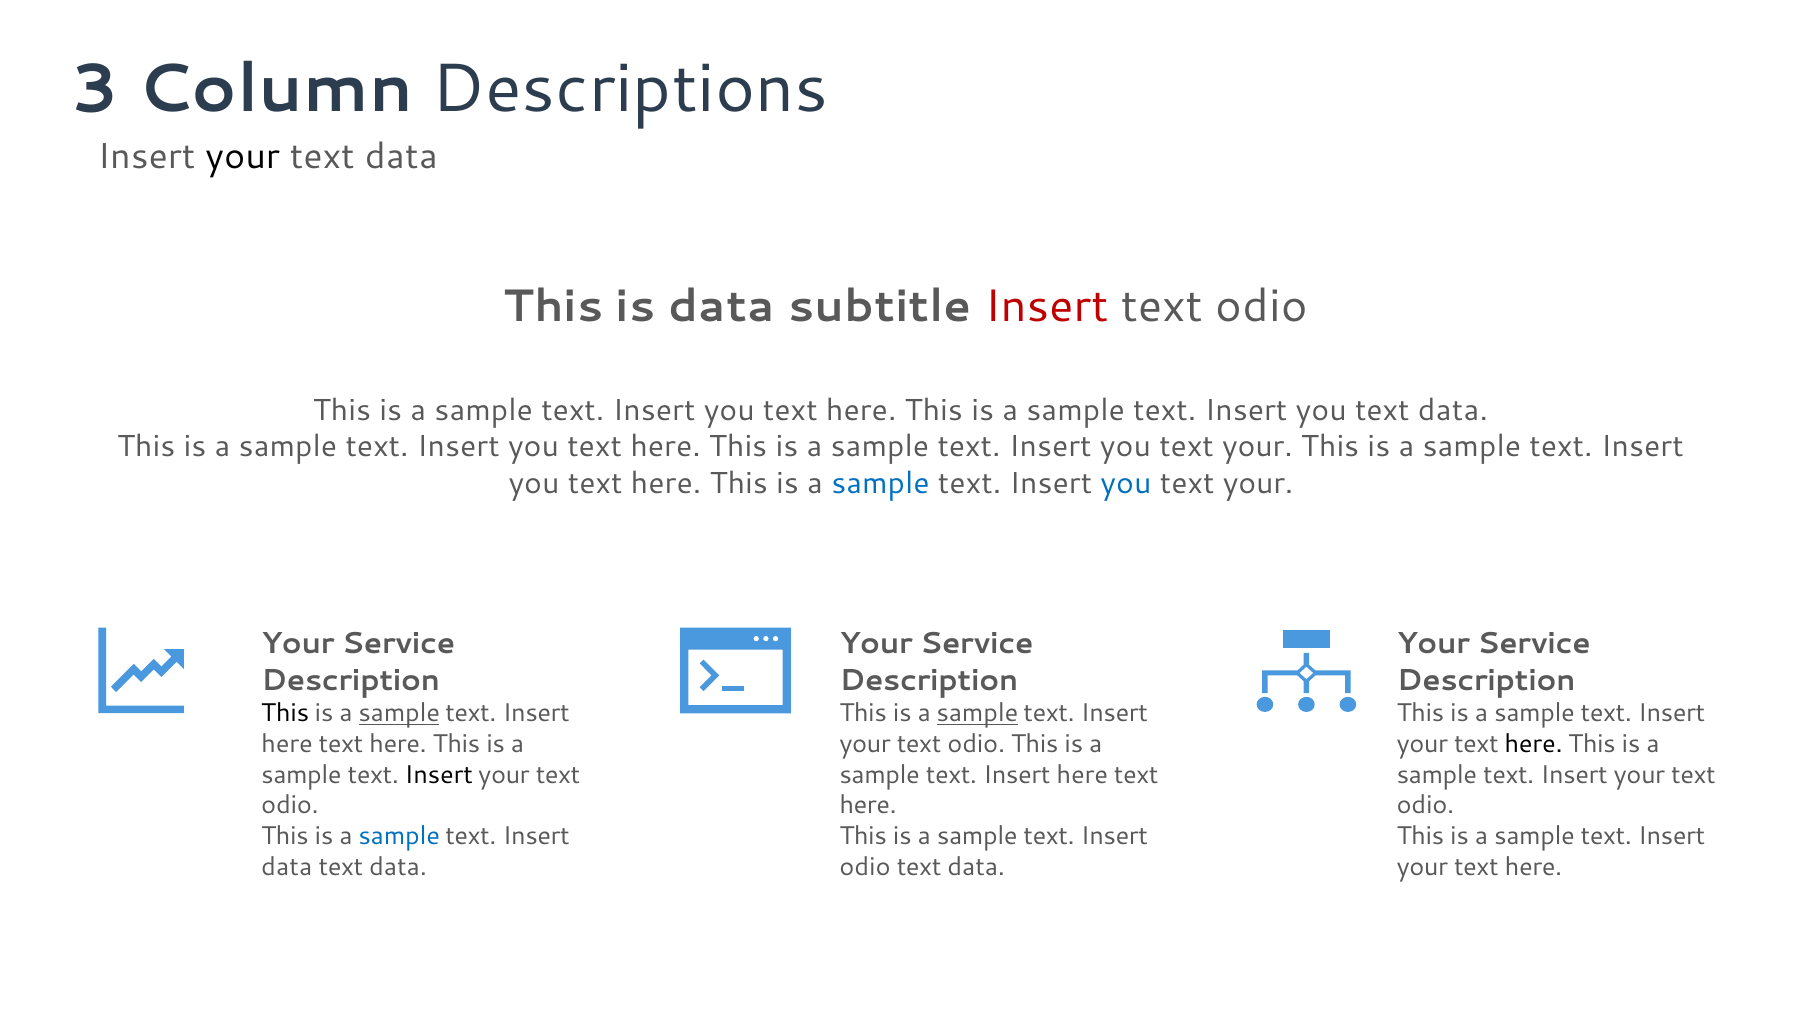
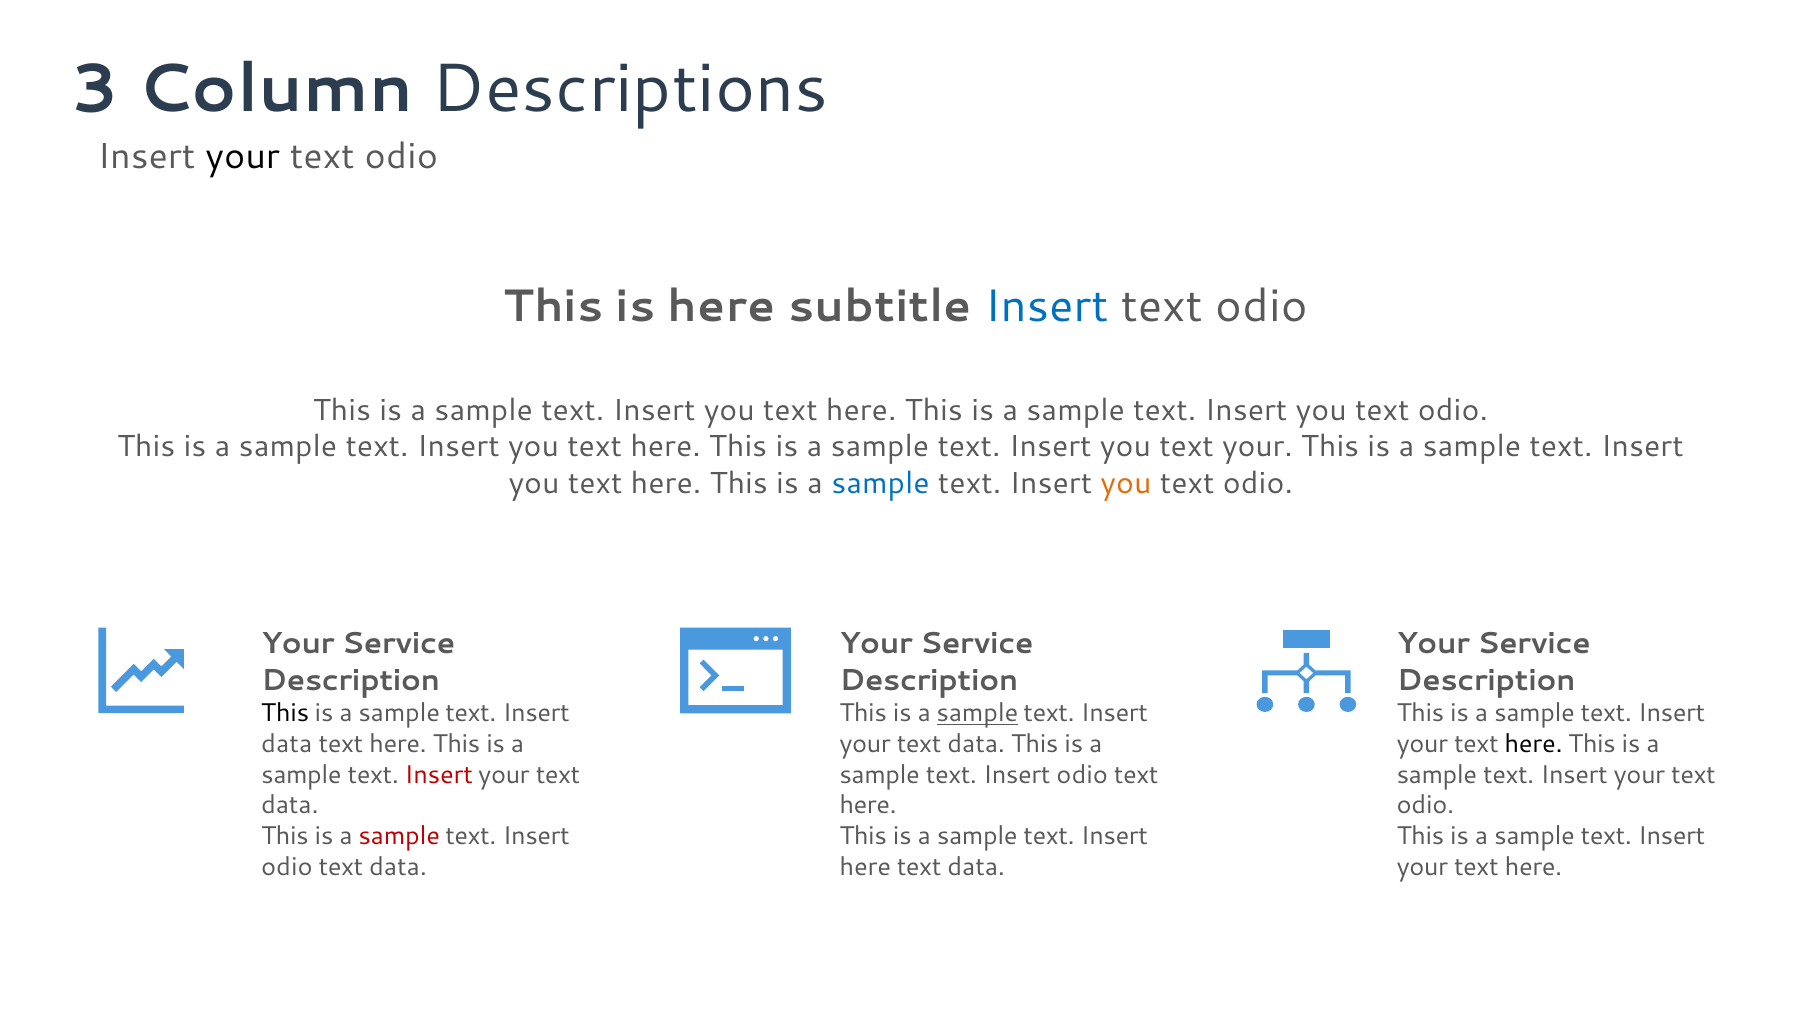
data at (401, 157): data -> odio
is data: data -> here
Insert at (1046, 307) colour: red -> blue
data at (1453, 411): data -> odio
you at (1126, 483) colour: blue -> orange
your at (1258, 483): your -> odio
sample at (399, 713) underline: present -> none
here at (287, 744): here -> data
odio at (976, 744): odio -> data
Insert at (439, 775) colour: black -> red
here at (1082, 775): here -> odio
odio at (290, 806): odio -> data
sample at (399, 836) colour: blue -> red
data at (287, 867): data -> odio
odio at (865, 867): odio -> here
